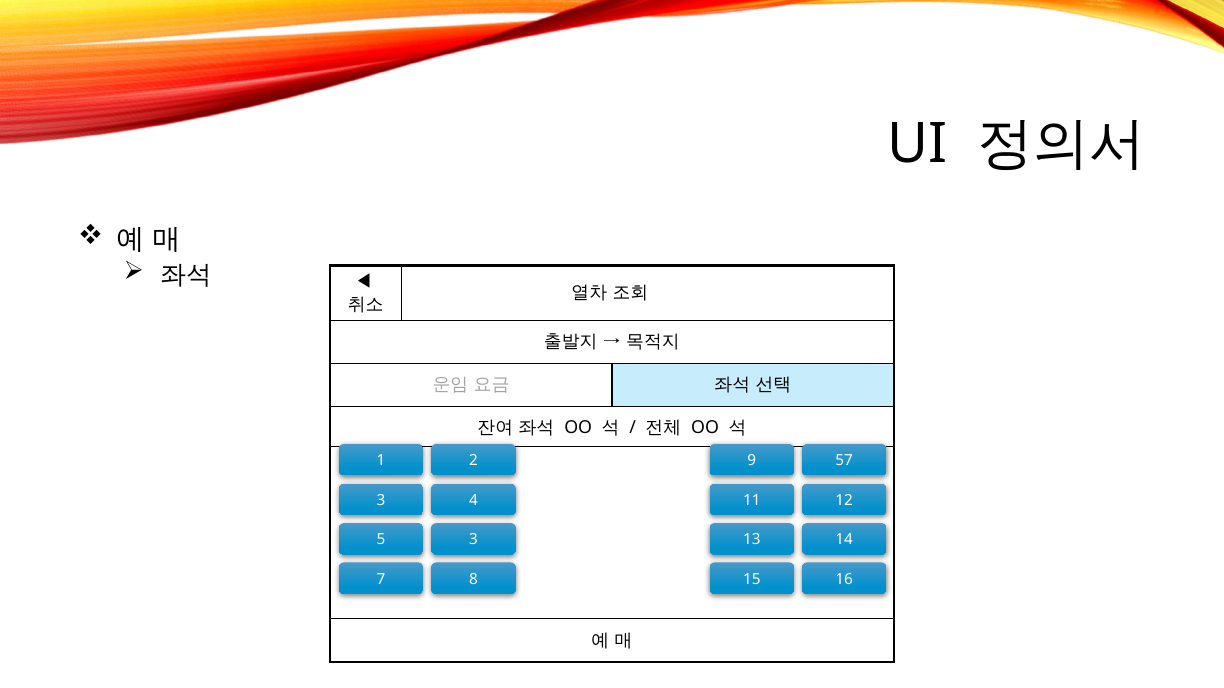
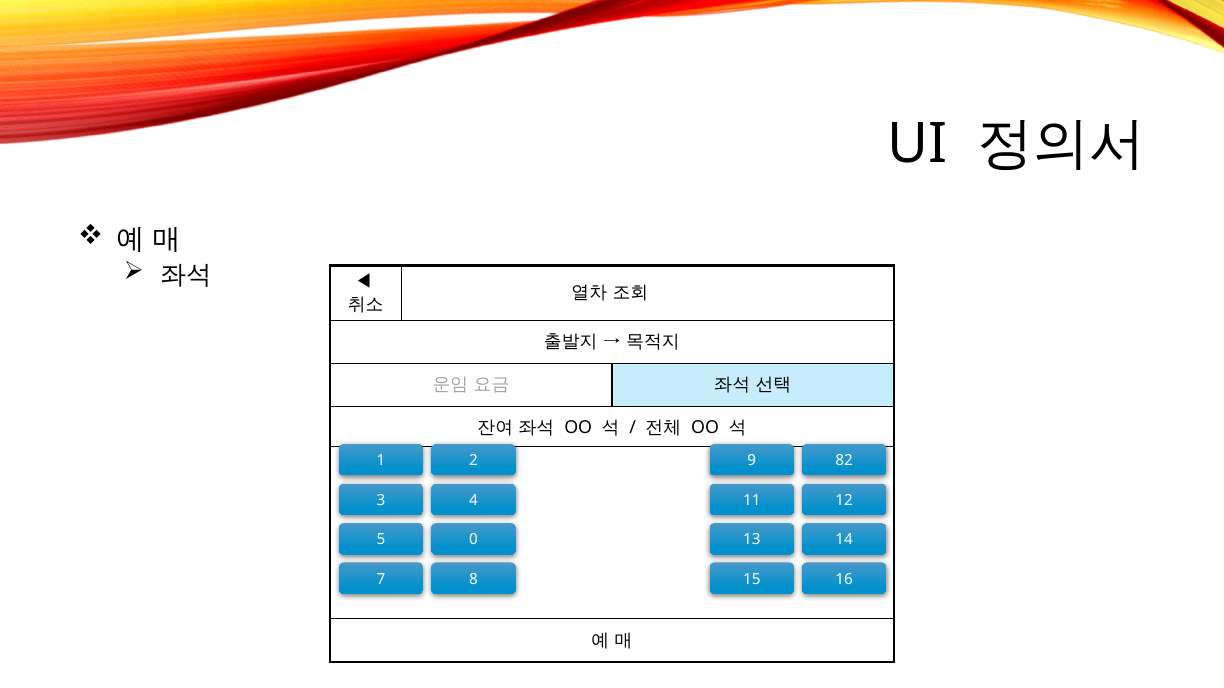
57: 57 -> 82
5 3: 3 -> 0
